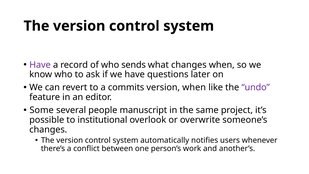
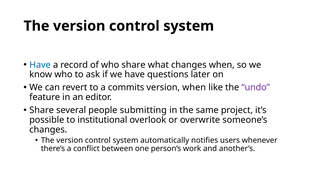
Have at (40, 65) colour: purple -> blue
who sends: sends -> share
Some at (42, 110): Some -> Share
manuscript: manuscript -> submitting
